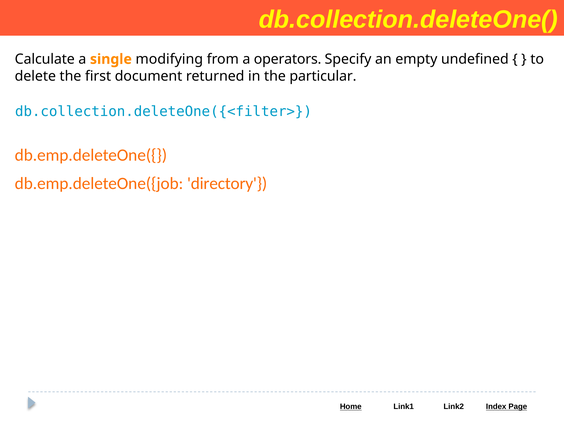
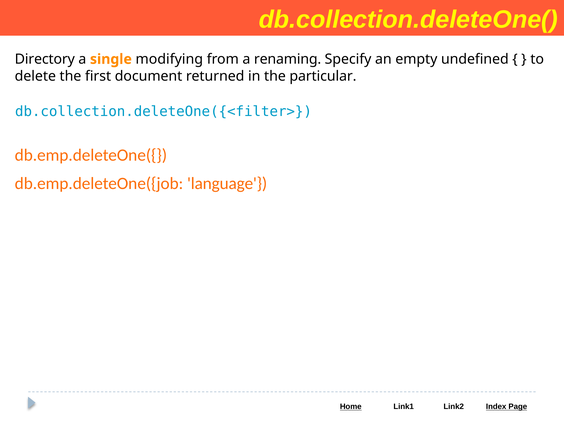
Calculate: Calculate -> Directory
operators: operators -> renaming
directory: directory -> language
